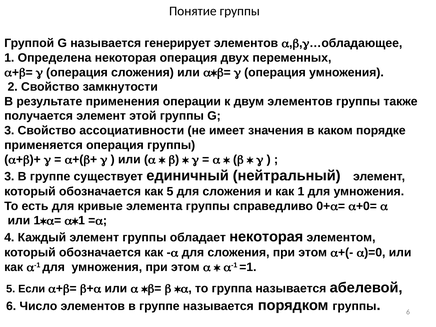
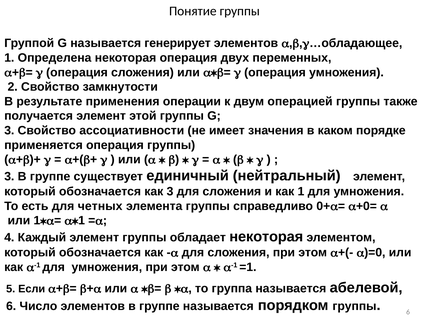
двум элементов: элементов -> операцией
как 5: 5 -> 3
кривые: кривые -> четных
